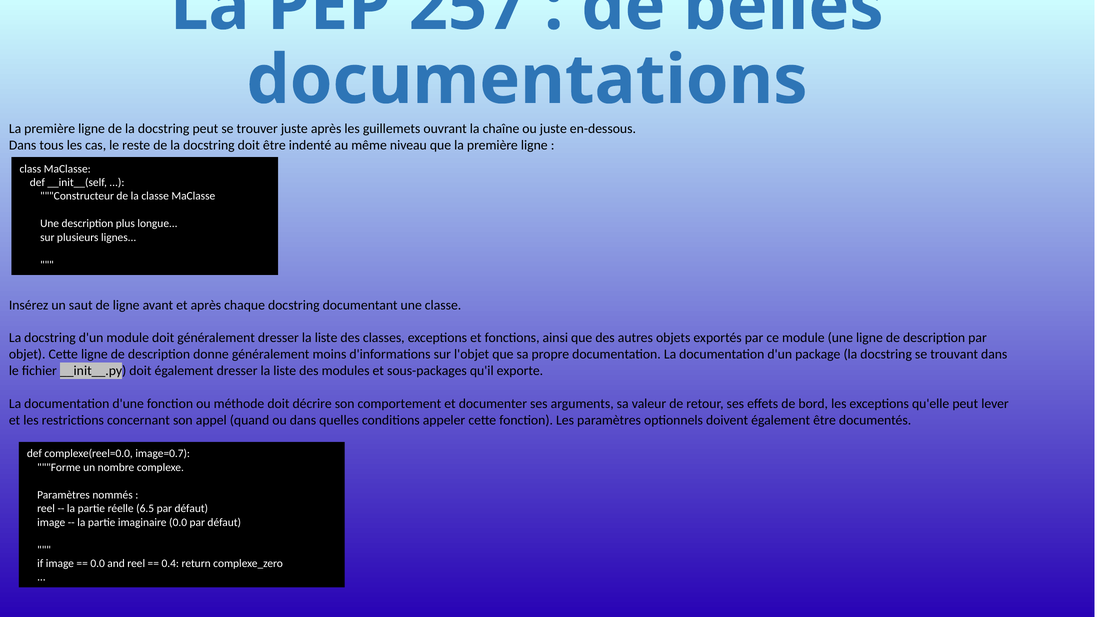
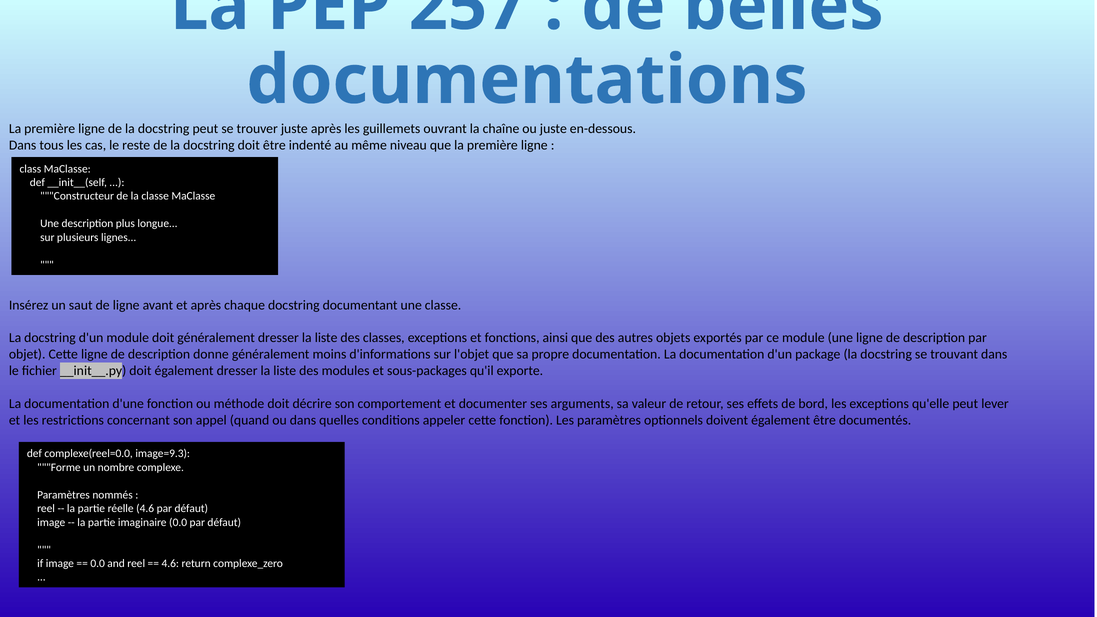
image=0.7: image=0.7 -> image=9.3
réelle 6.5: 6.5 -> 4.6
0.4 at (170, 564): 0.4 -> 4.6
